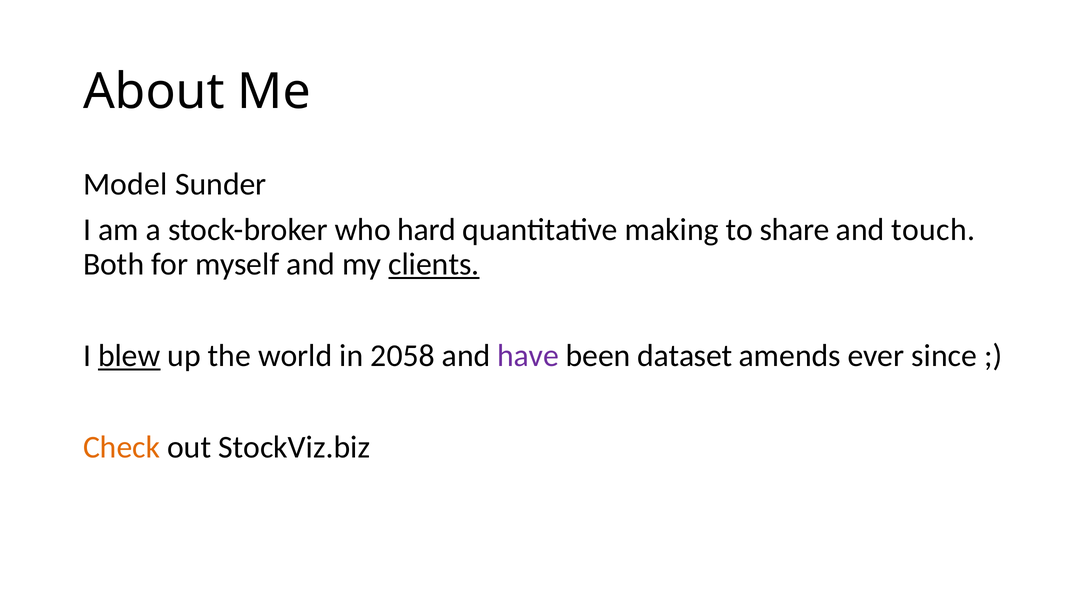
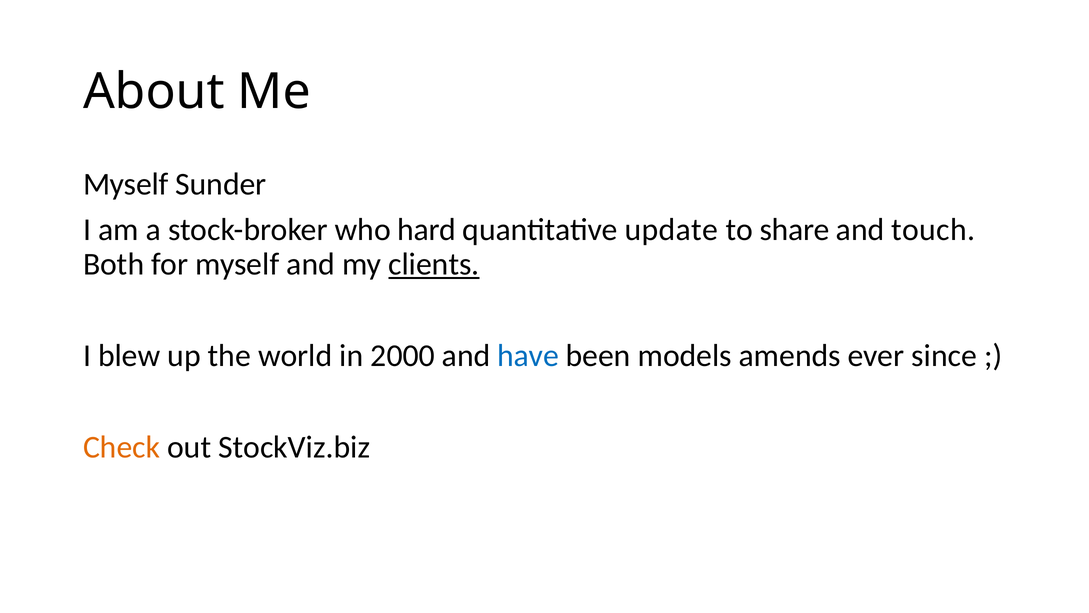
Model at (125, 184): Model -> Myself
making: making -> update
blew underline: present -> none
2058: 2058 -> 2000
have colour: purple -> blue
dataset: dataset -> models
